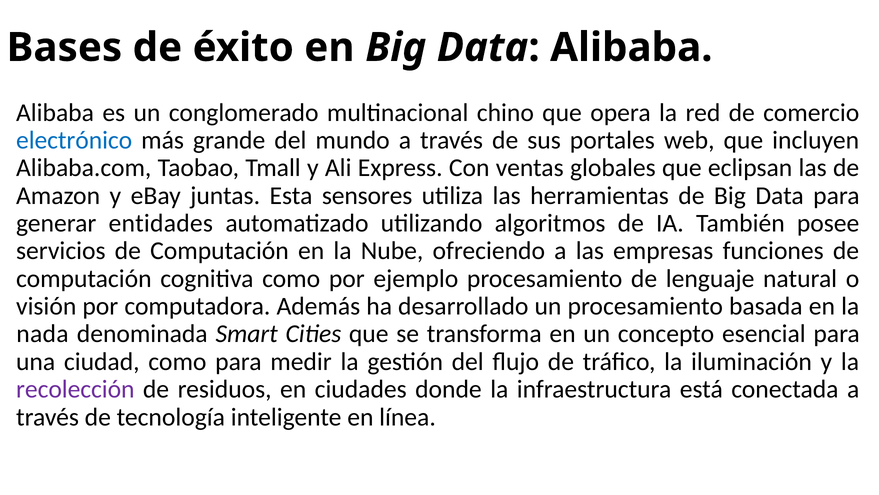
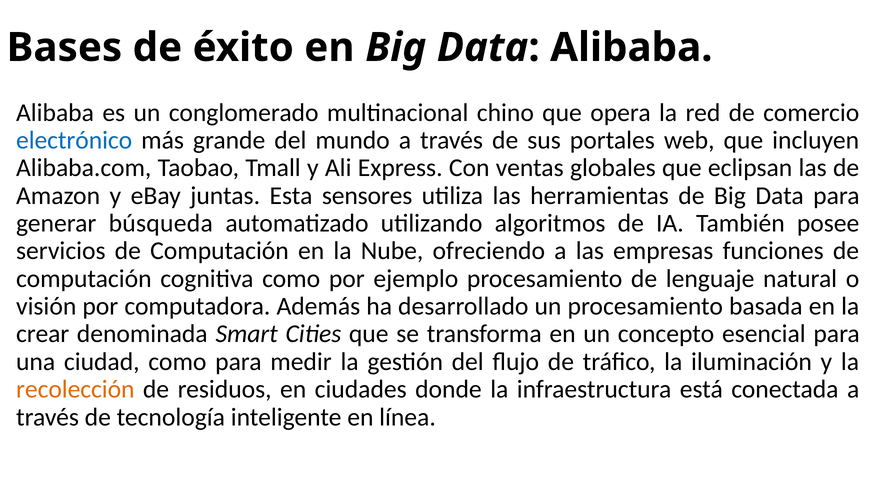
entidades: entidades -> búsqueda
nada: nada -> crear
recolección colour: purple -> orange
